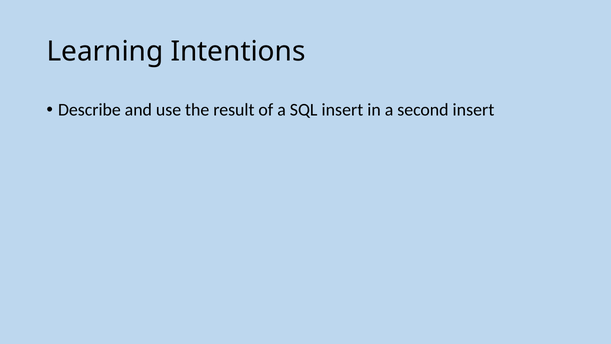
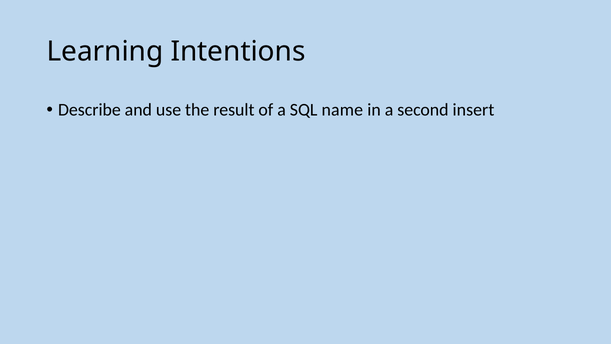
SQL insert: insert -> name
